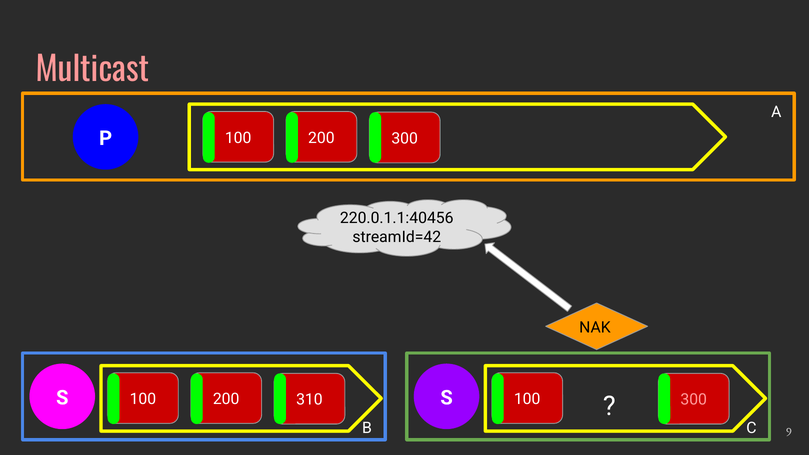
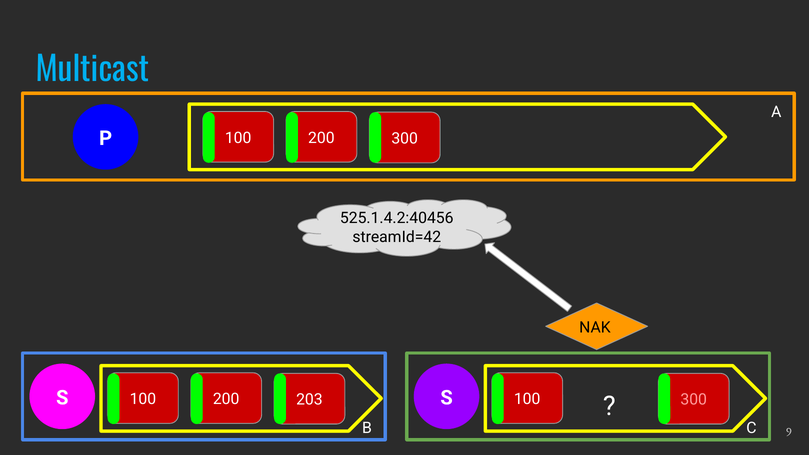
Multicast colour: pink -> light blue
220.0.1.1:40456: 220.0.1.1:40456 -> 525.1.4.2:40456
310: 310 -> 203
